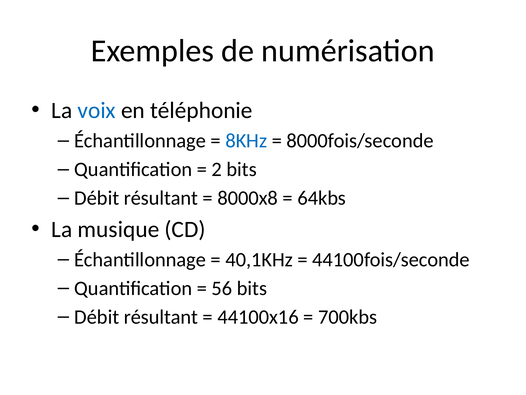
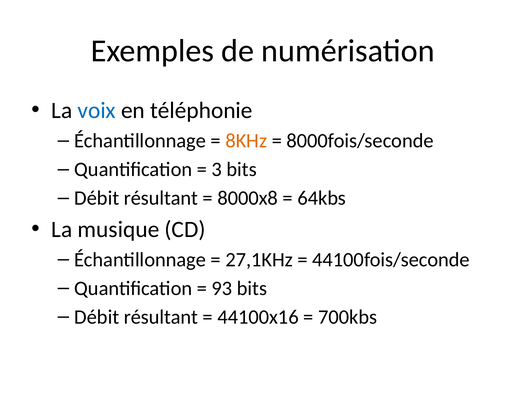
8KHz colour: blue -> orange
2: 2 -> 3
40,1KHz: 40,1KHz -> 27,1KHz
56: 56 -> 93
